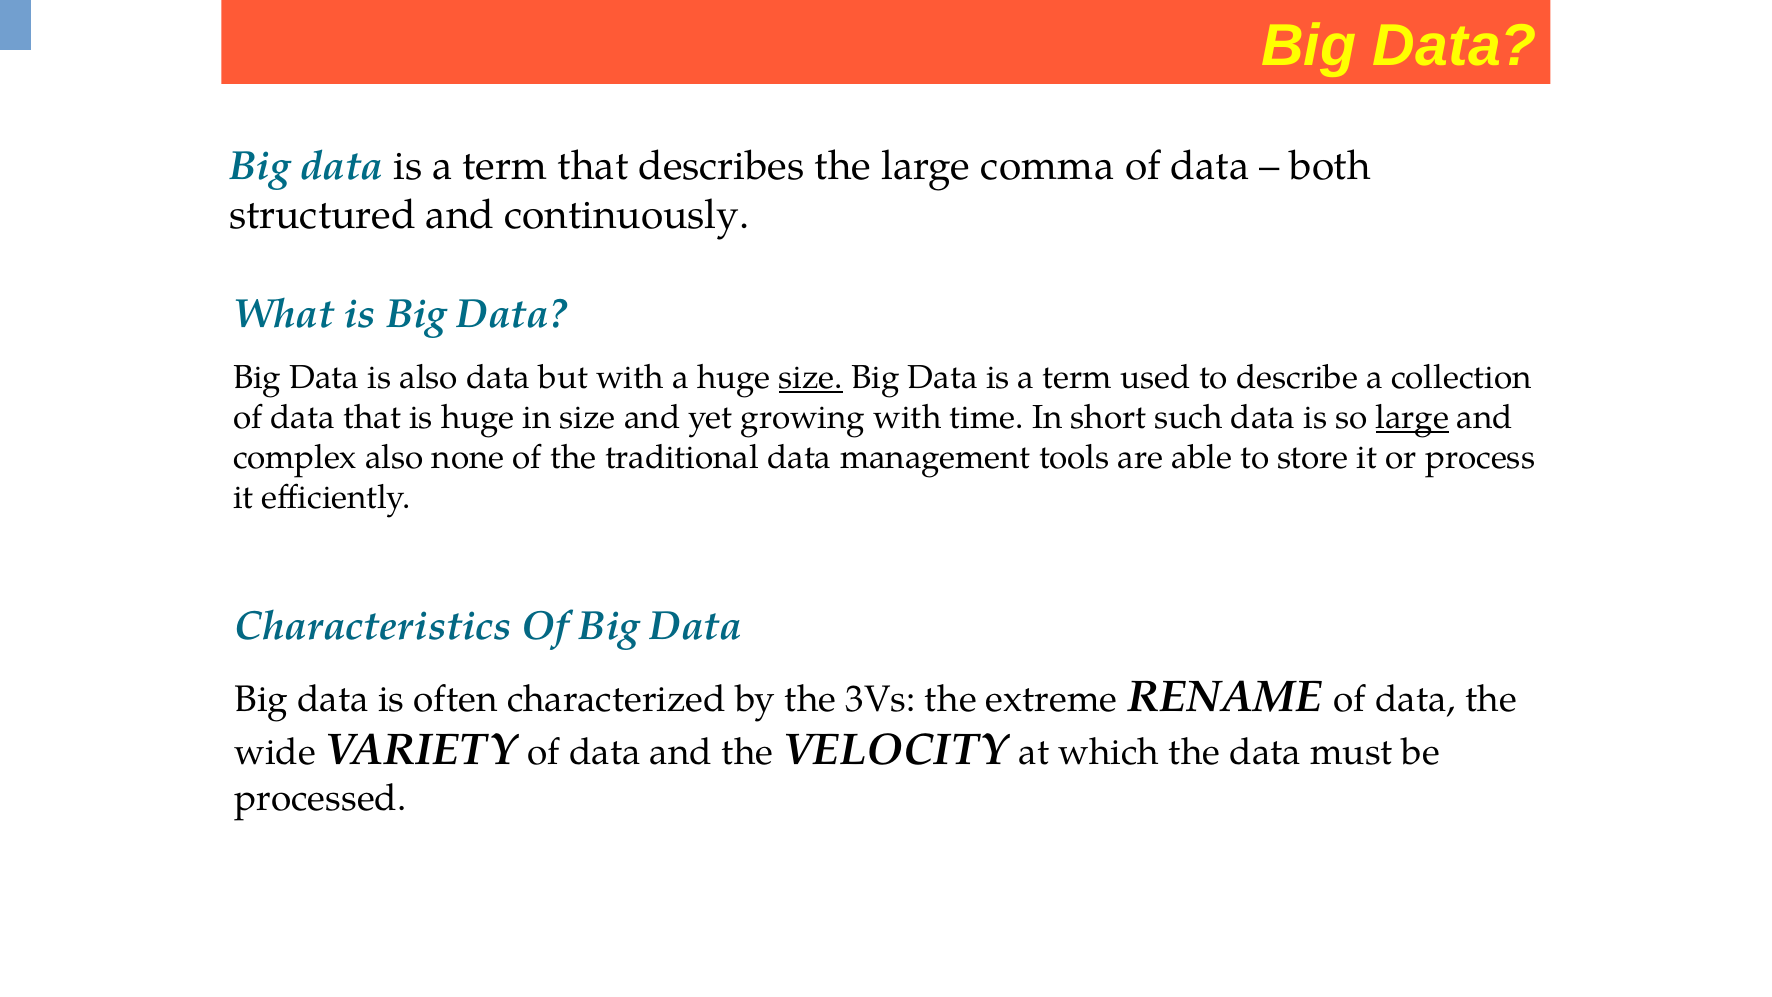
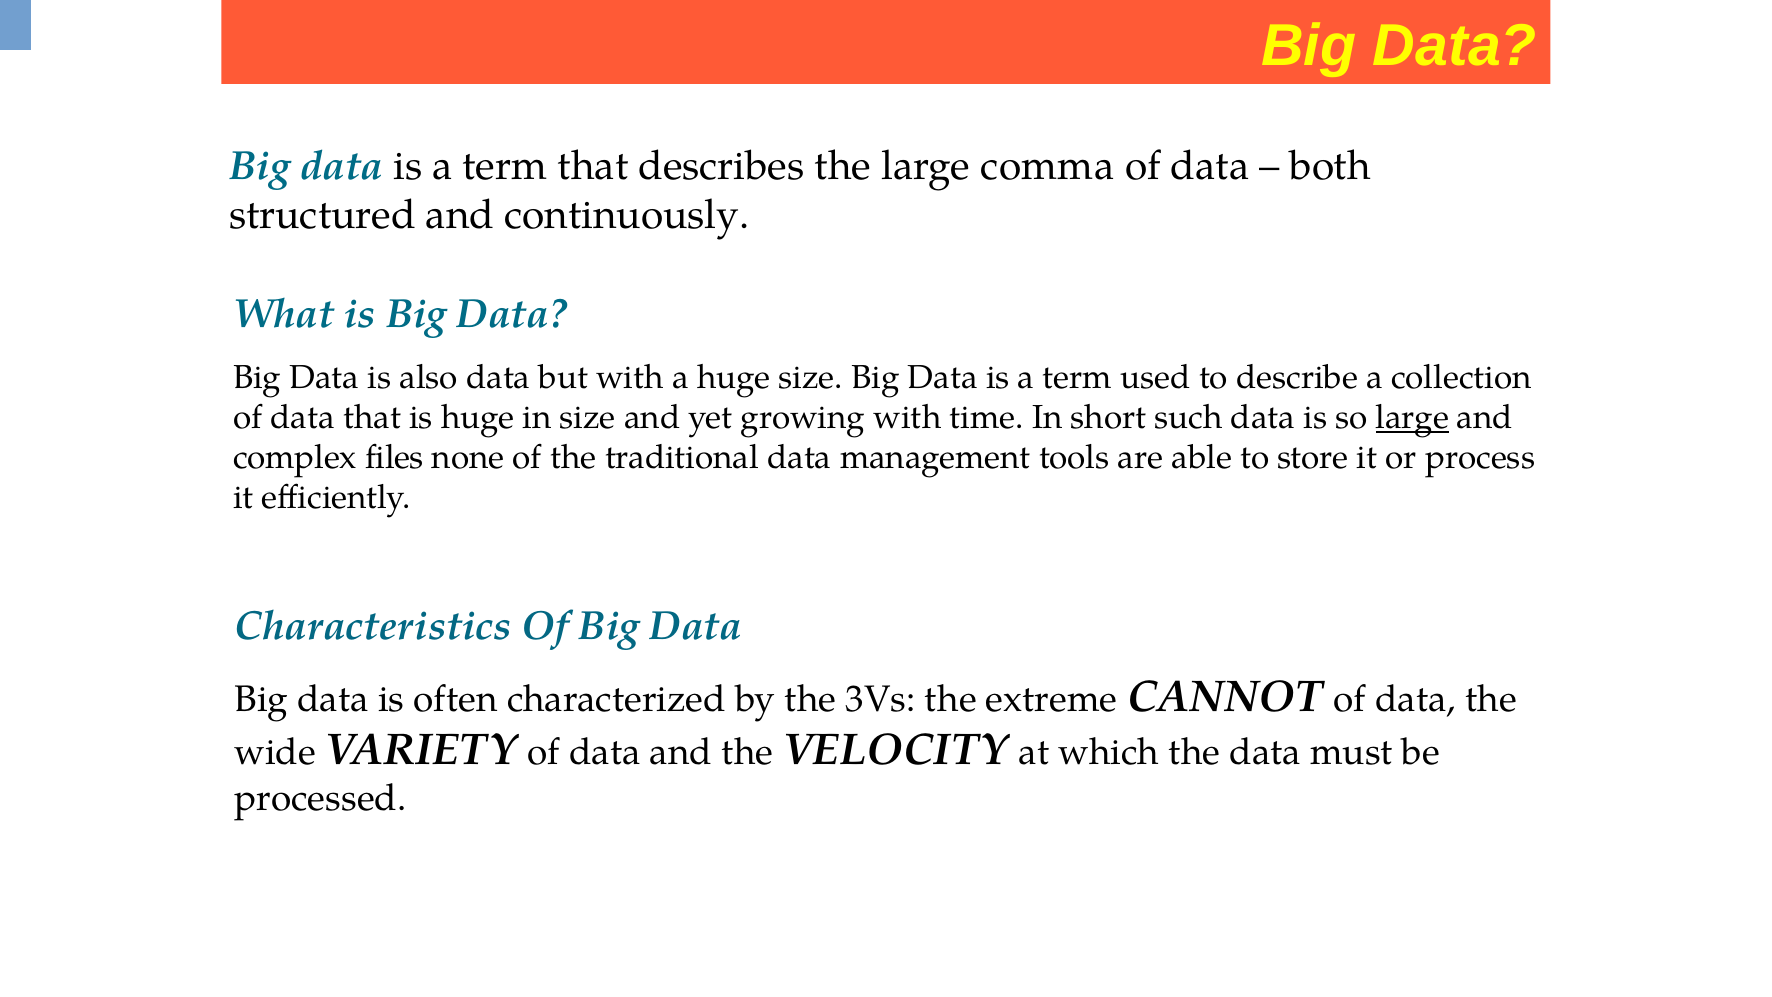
size at (811, 378) underline: present -> none
complex also: also -> files
RENAME: RENAME -> CANNOT
